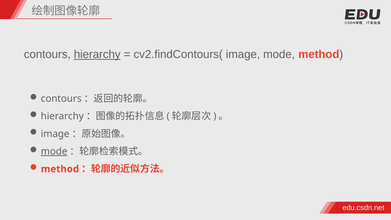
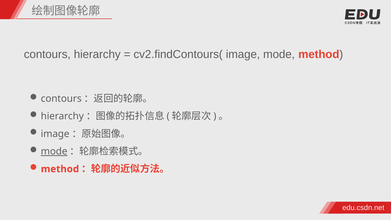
hierarchy at (97, 54) underline: present -> none
